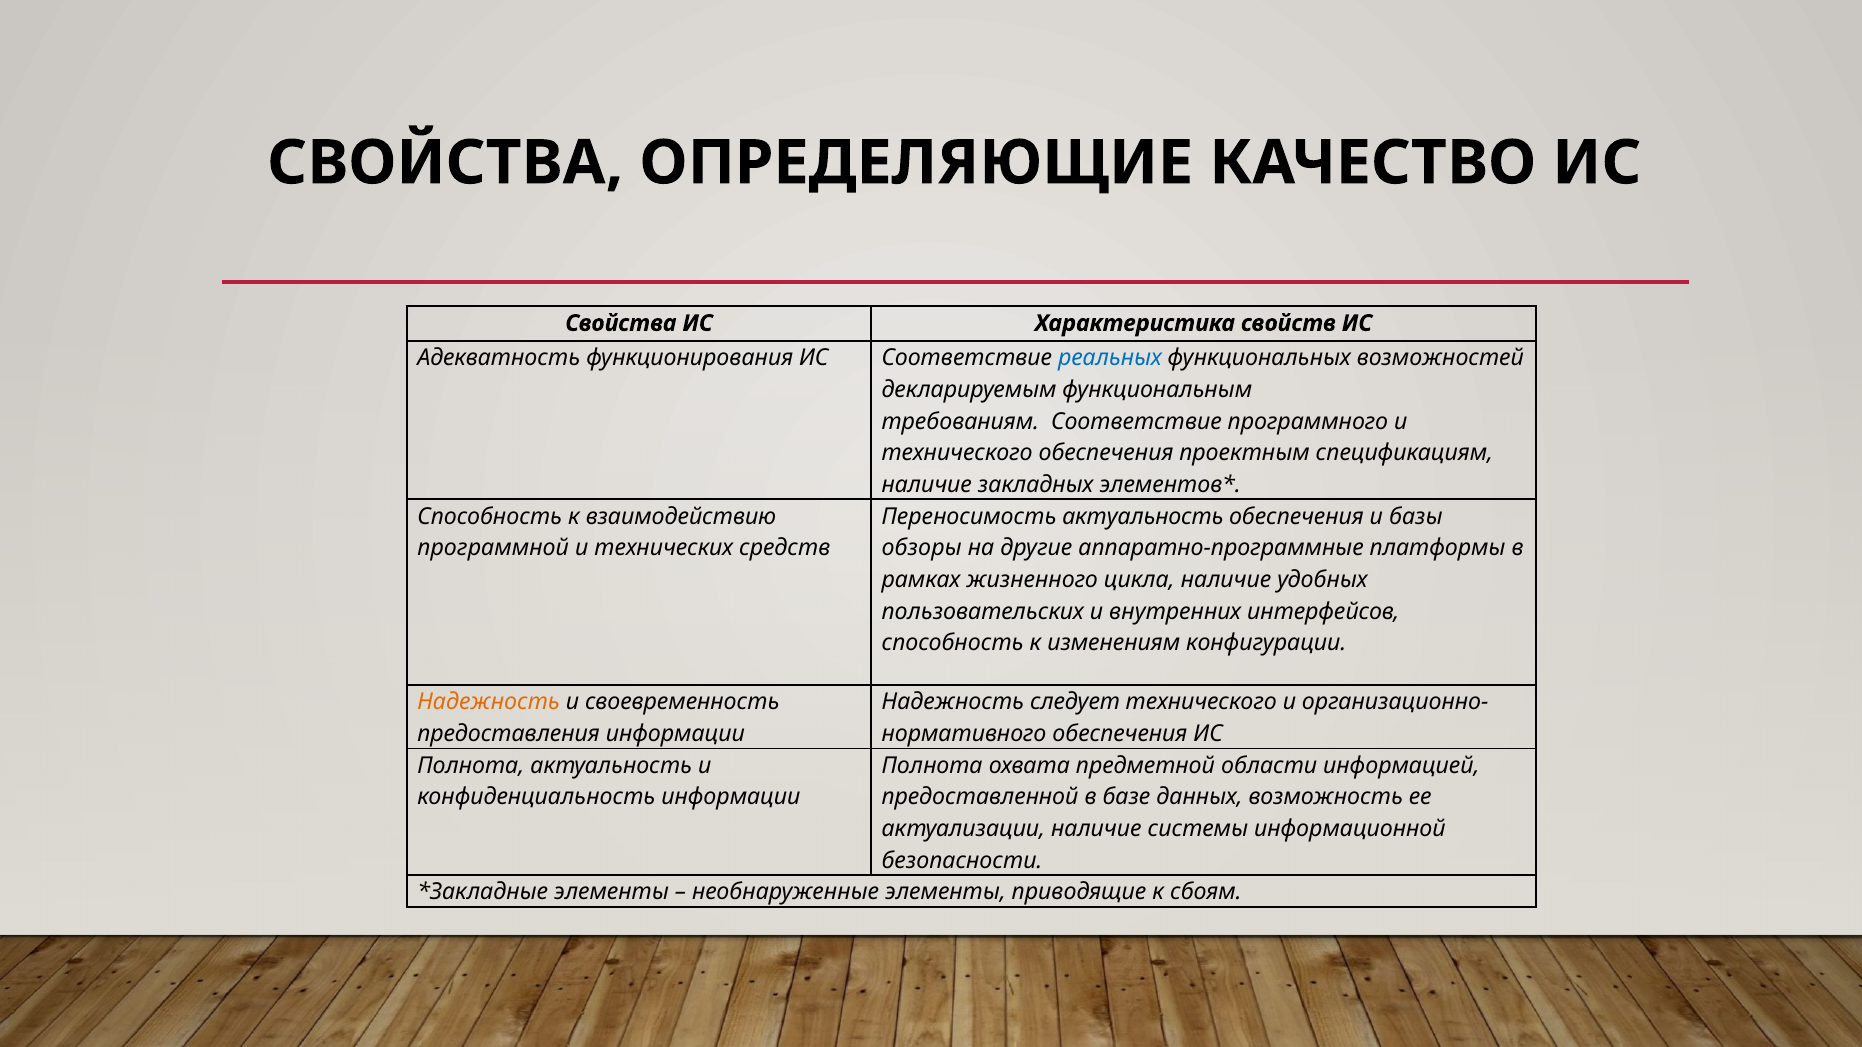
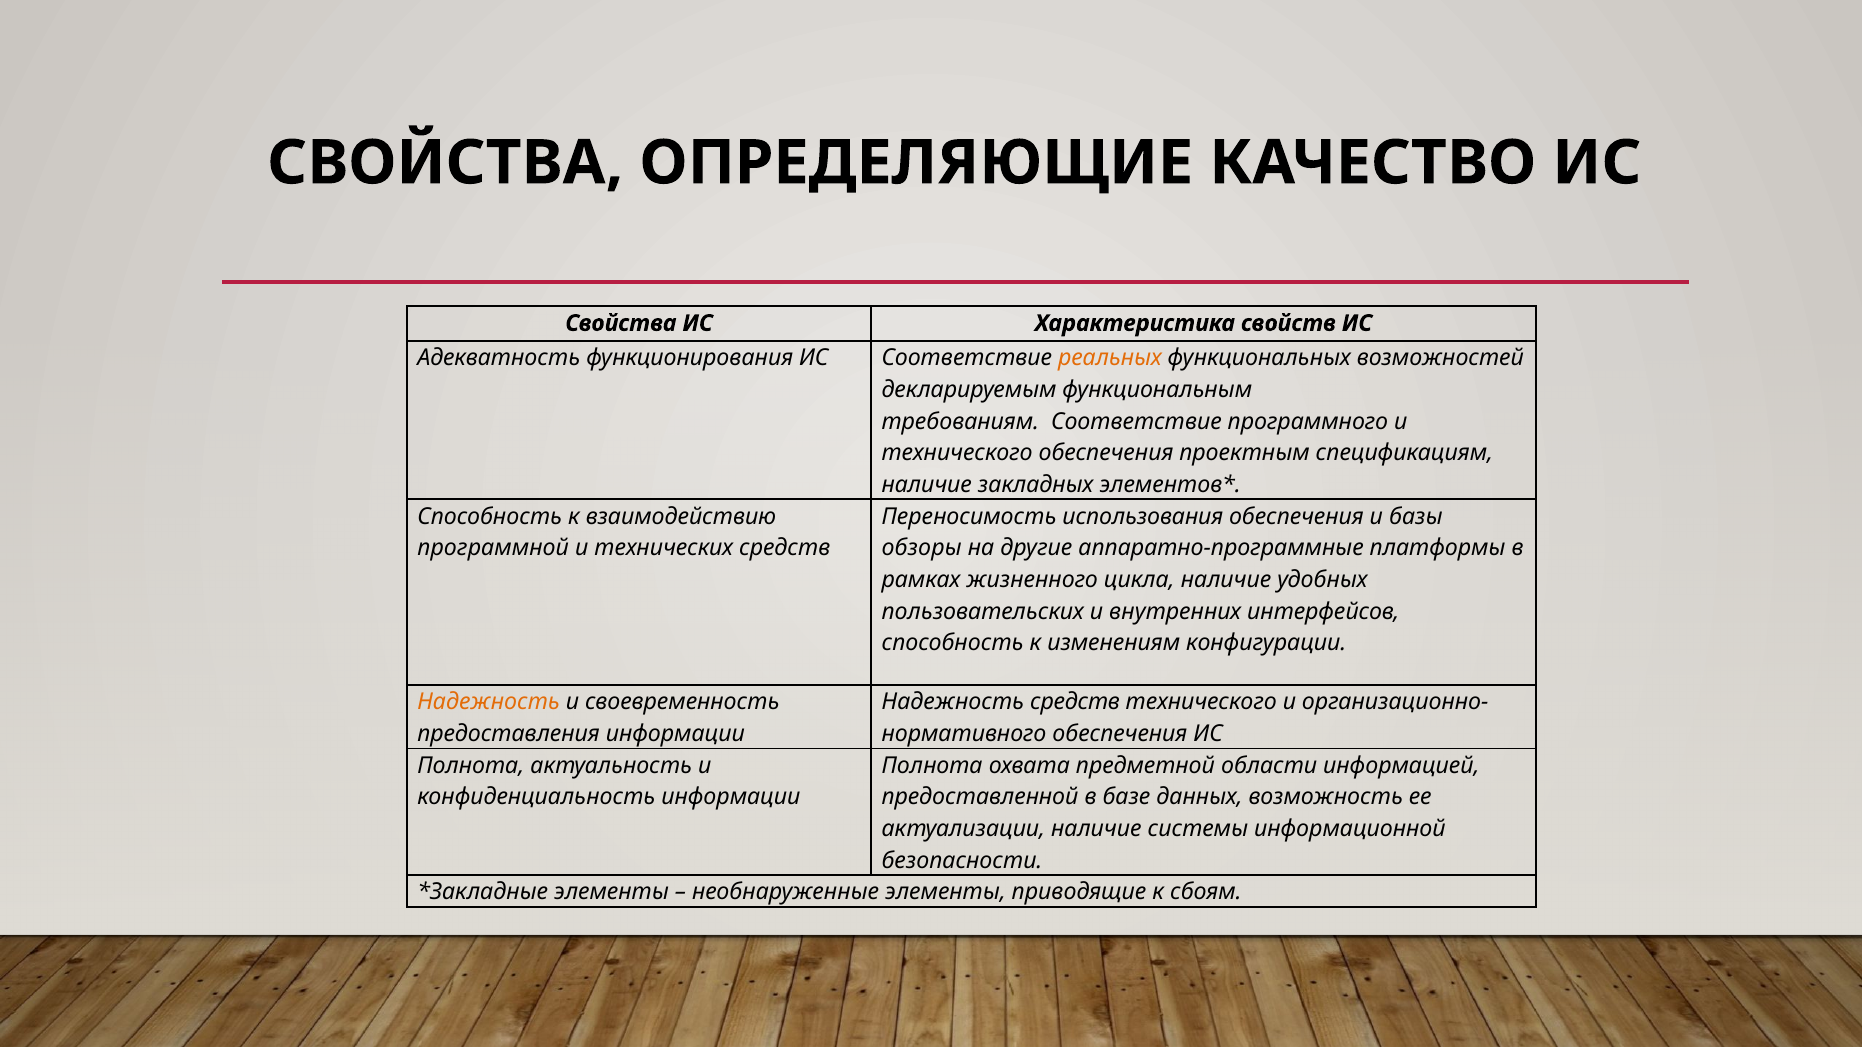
реальных colour: blue -> orange
Переносимость актуальность: актуальность -> использования
Надежность следует: следует -> средств
